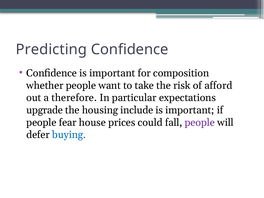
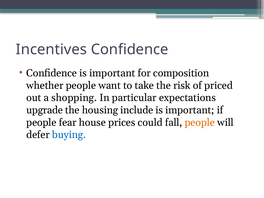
Predicting: Predicting -> Incentives
afford: afford -> priced
therefore: therefore -> shopping
people at (200, 122) colour: purple -> orange
